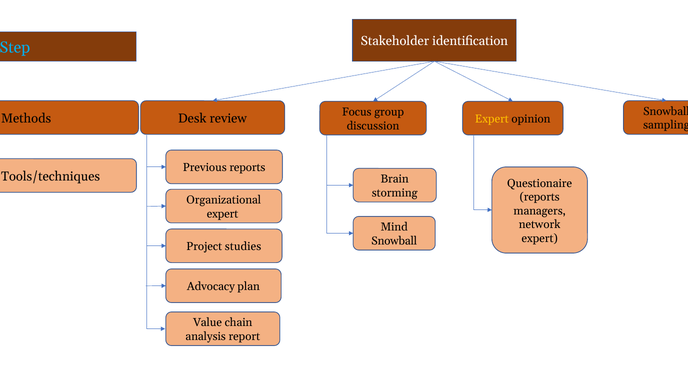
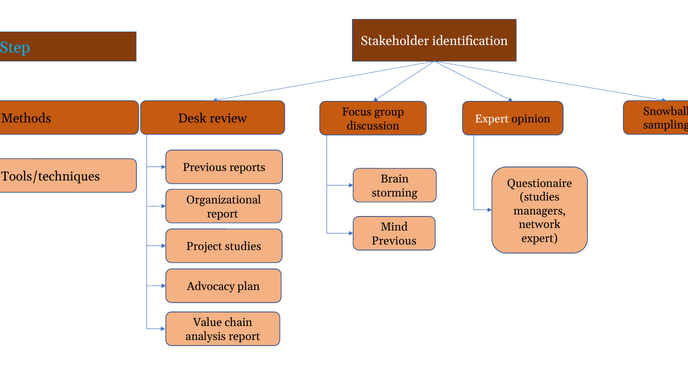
Expert at (492, 119) colour: yellow -> white
reports at (540, 197): reports -> studies
expert at (223, 214): expert -> report
Snowball at (394, 241): Snowball -> Previous
